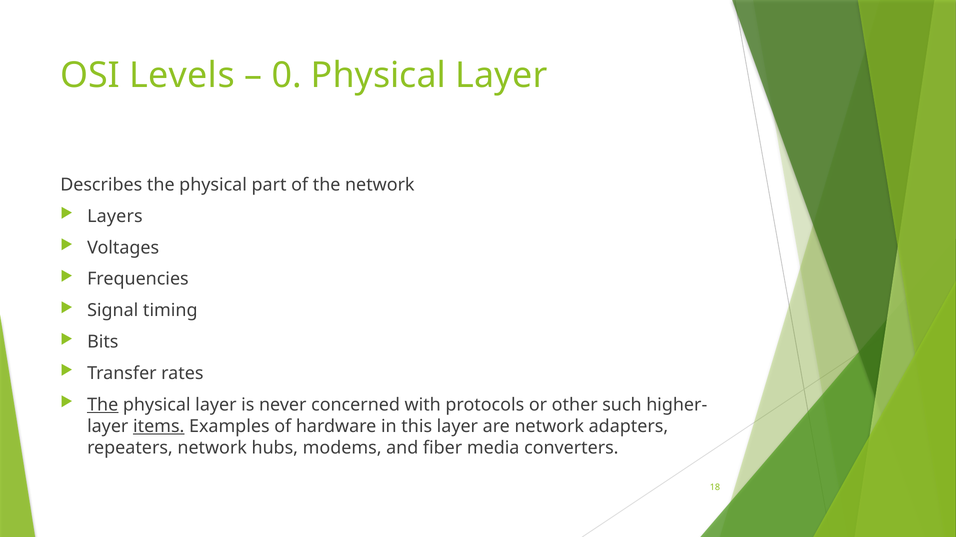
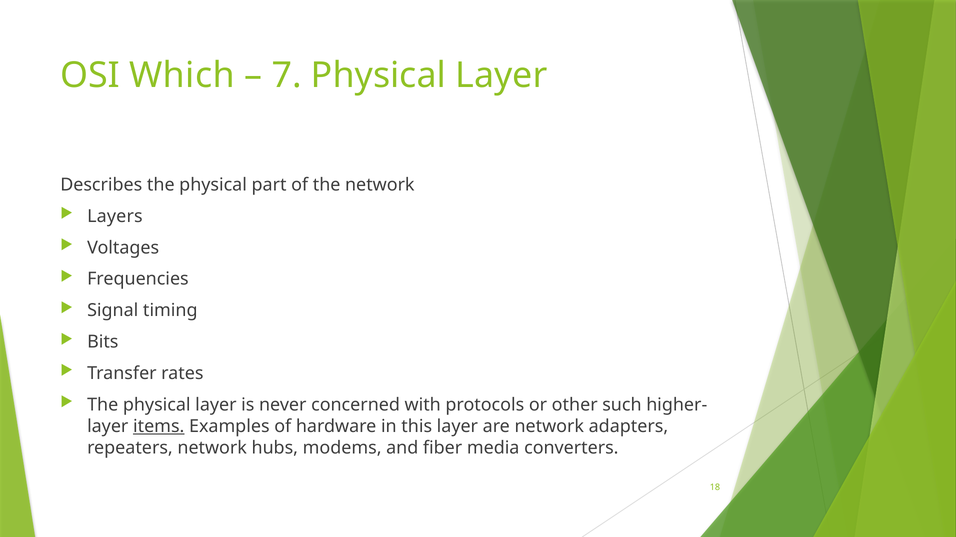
Levels: Levels -> Which
0: 0 -> 7
The at (103, 405) underline: present -> none
